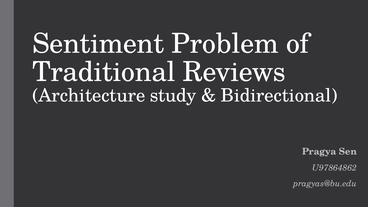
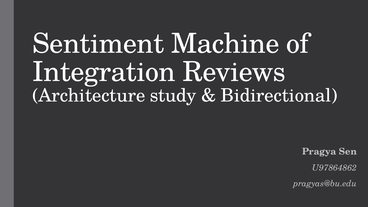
Problem: Problem -> Machine
Traditional: Traditional -> Integration
